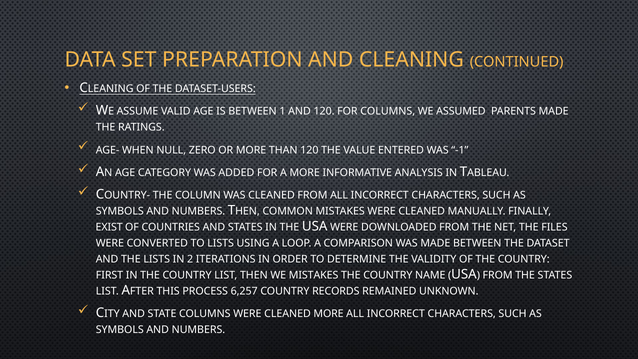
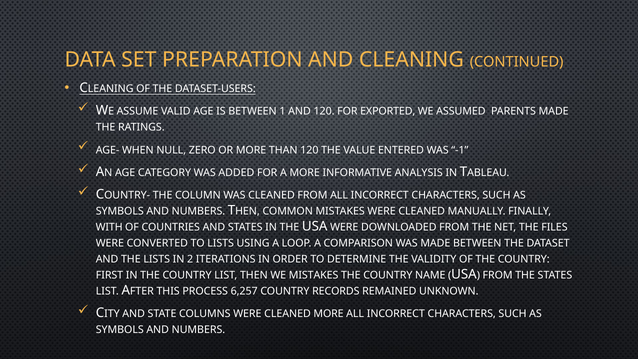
FOR COLUMNS: COLUMNS -> EXPORTED
EXIST: EXIST -> WITH
